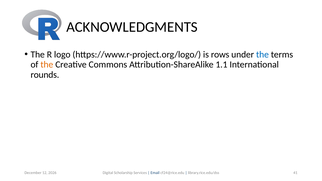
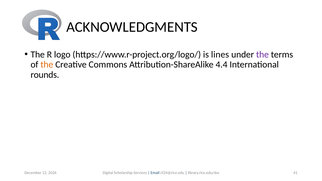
rows: rows -> lines
the at (262, 54) colour: blue -> purple
1.1: 1.1 -> 4.4
